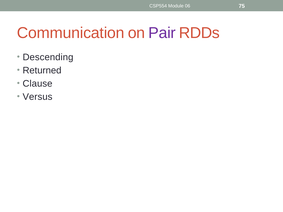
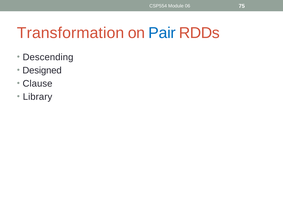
Communication: Communication -> Transformation
Pair colour: purple -> blue
Returned: Returned -> Designed
Versus: Versus -> Library
